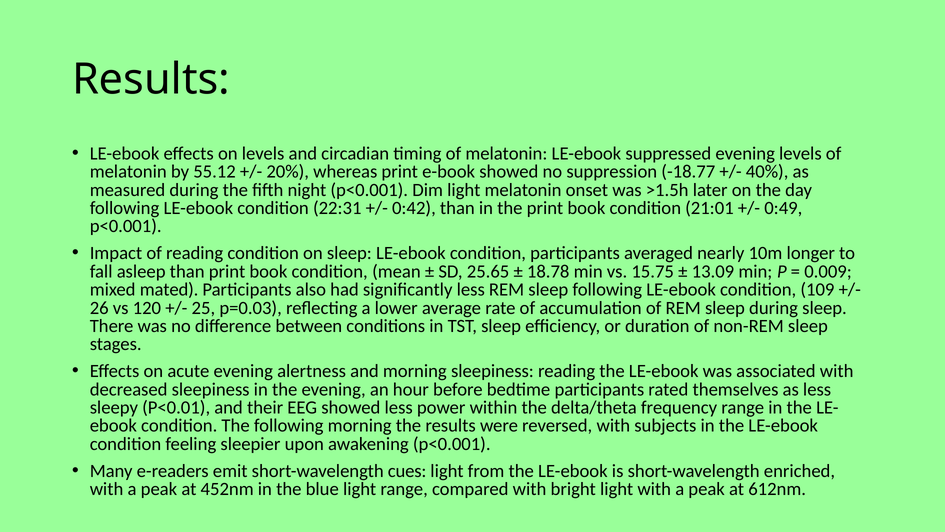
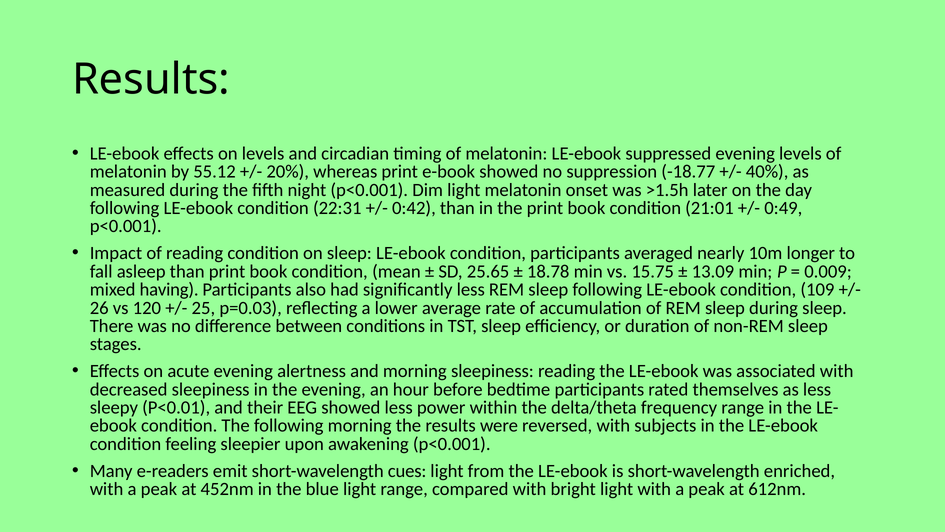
mated: mated -> having
